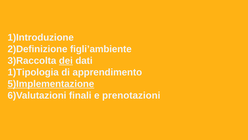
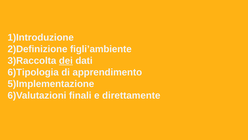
1)Tipologia: 1)Tipologia -> 6)Tipologia
5)Implementazione underline: present -> none
prenotazioni: prenotazioni -> direttamente
